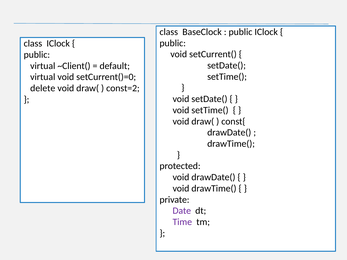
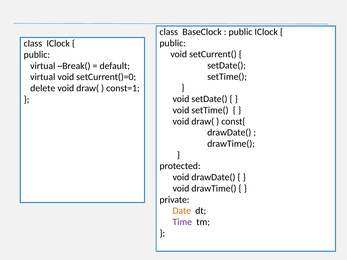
~Client(: ~Client( -> ~Break(
const=2: const=2 -> const=1
Date colour: purple -> orange
